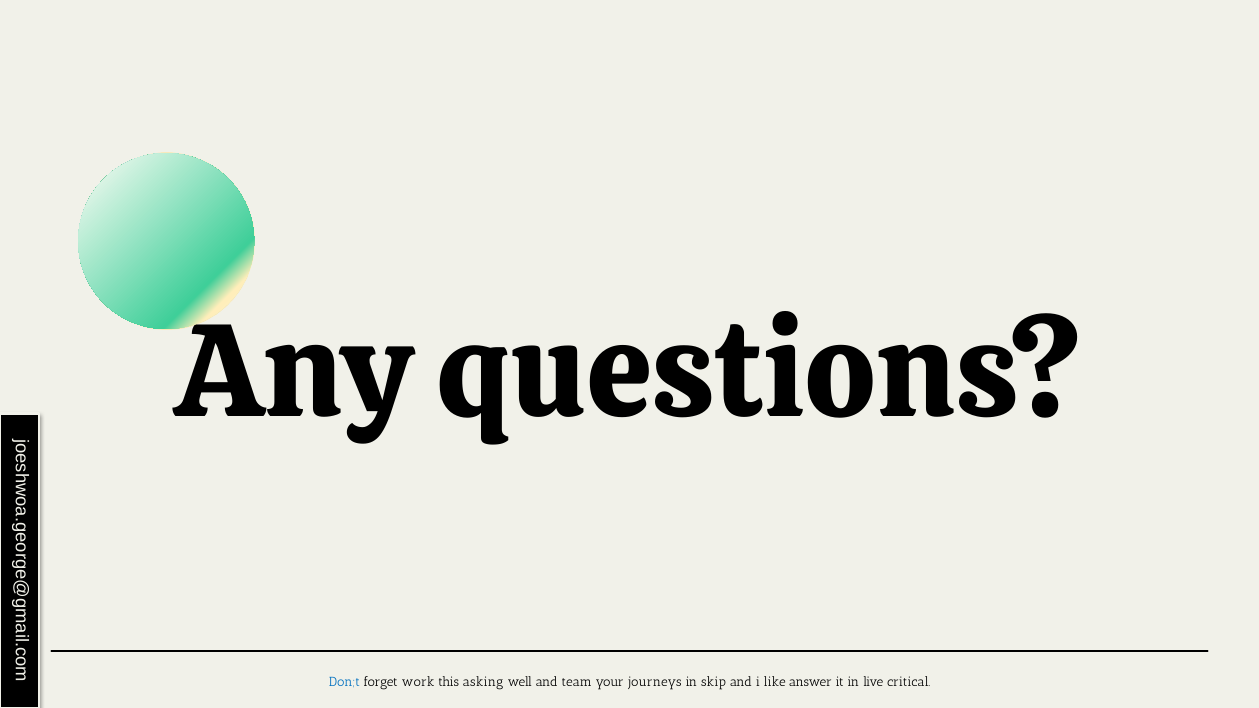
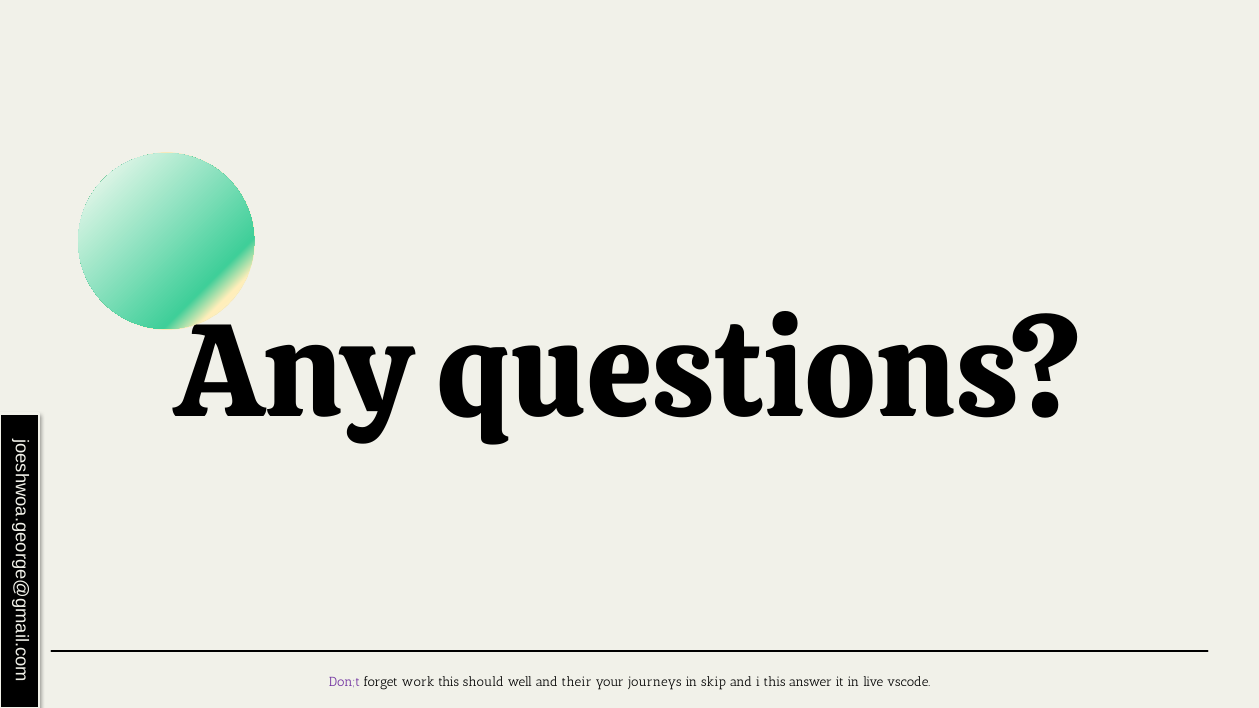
Don;t colour: blue -> purple
asking: asking -> should
team: team -> their
i like: like -> this
critical: critical -> vscode
